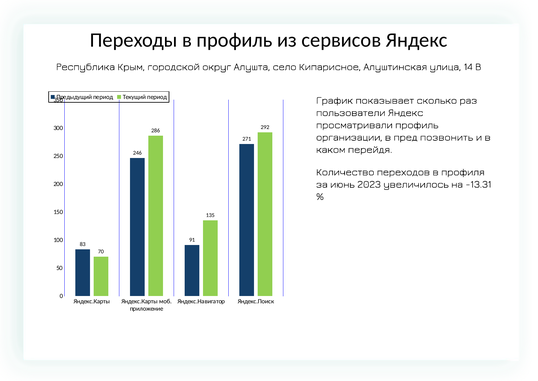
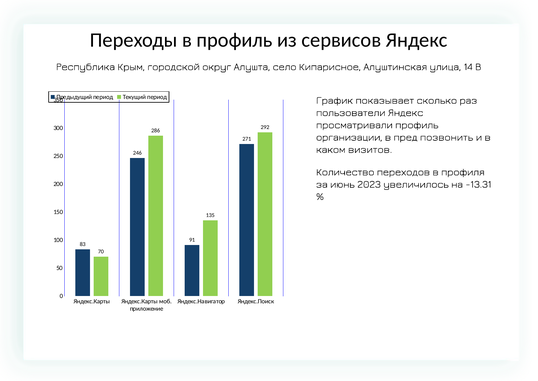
перейдя: перейдя -> визитов
